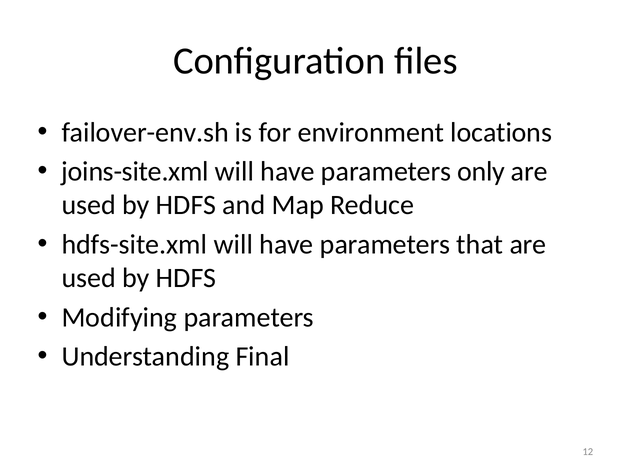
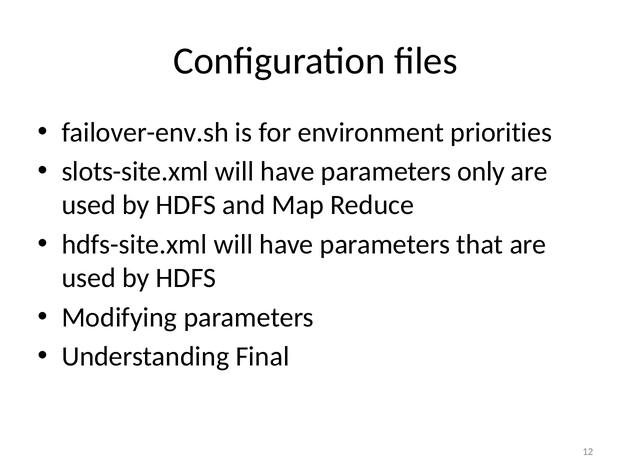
locations: locations -> priorities
joins-site.xml: joins-site.xml -> slots-site.xml
